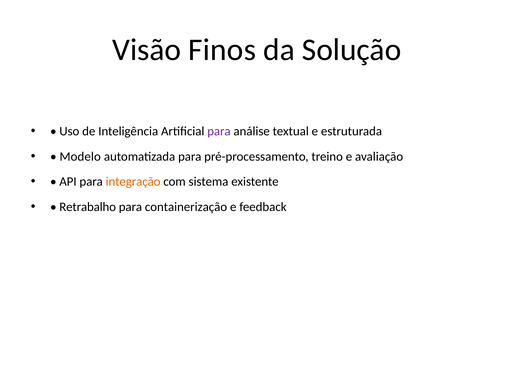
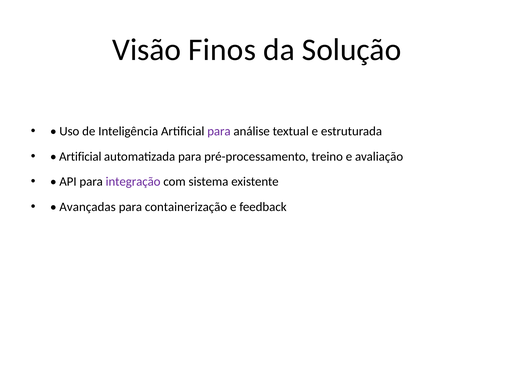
Modelo at (80, 156): Modelo -> Artificial
integração colour: orange -> purple
Retrabalho: Retrabalho -> Avançadas
